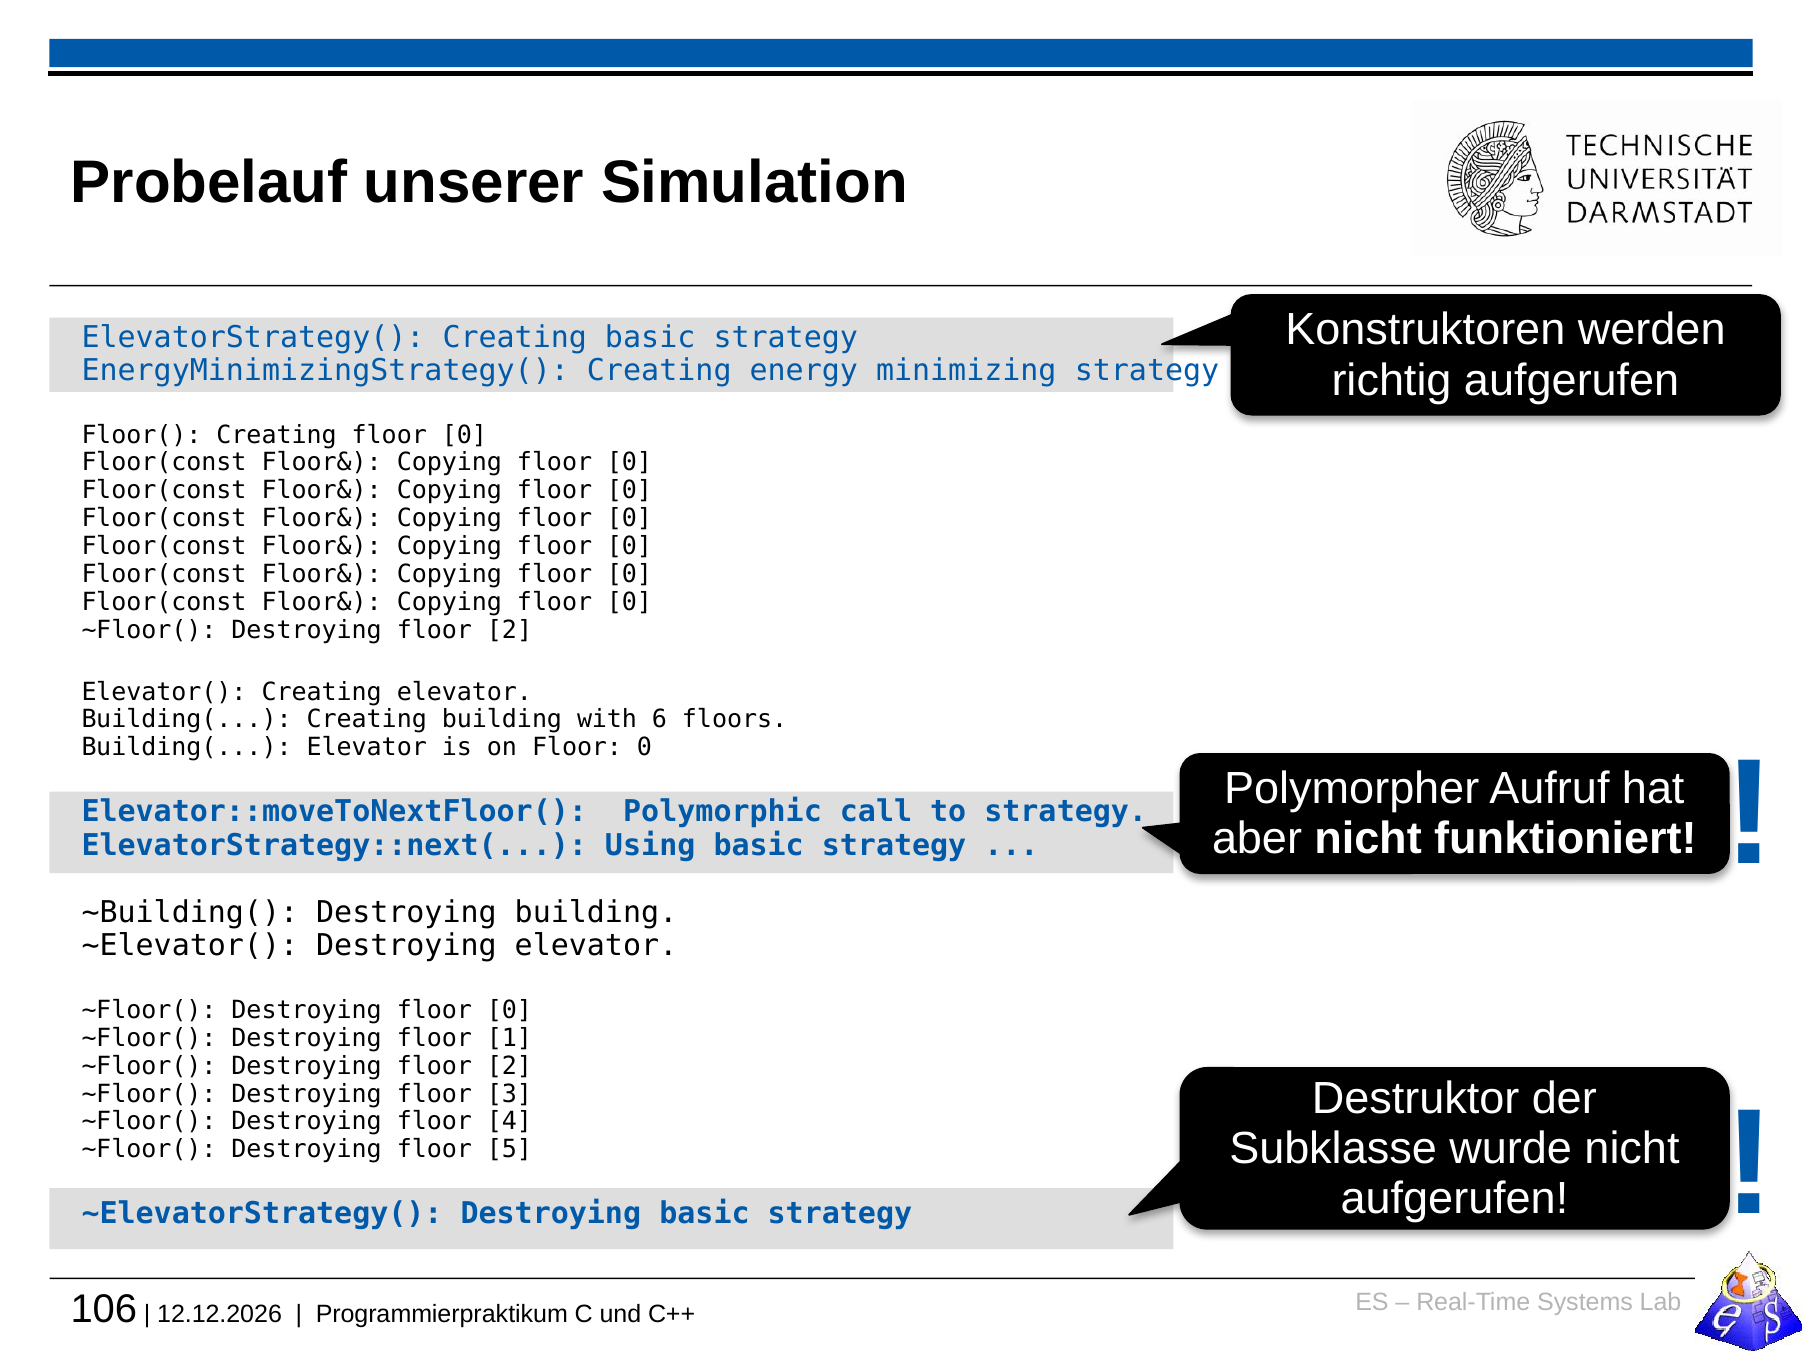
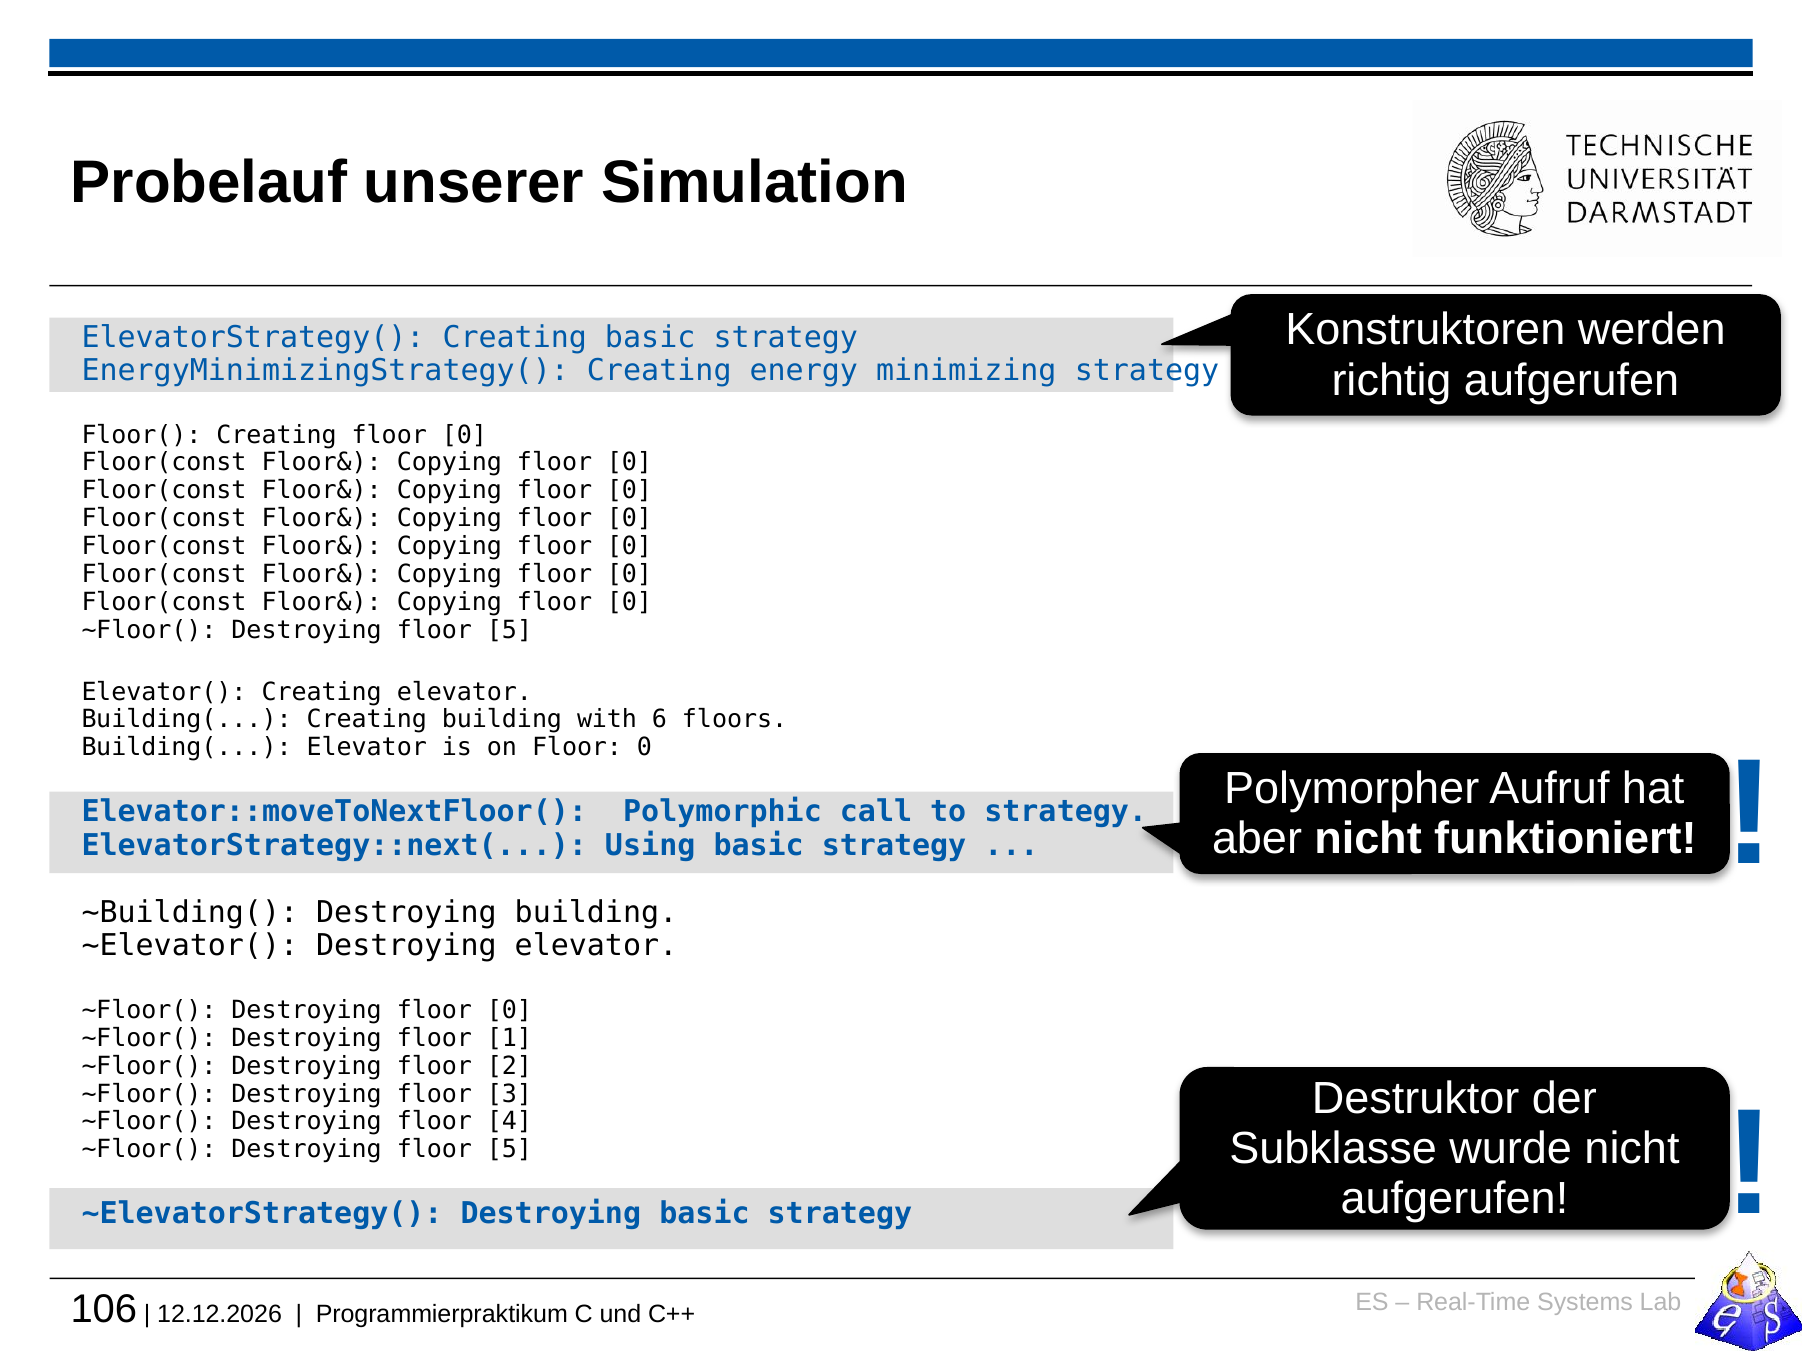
2 at (510, 631): 2 -> 5
